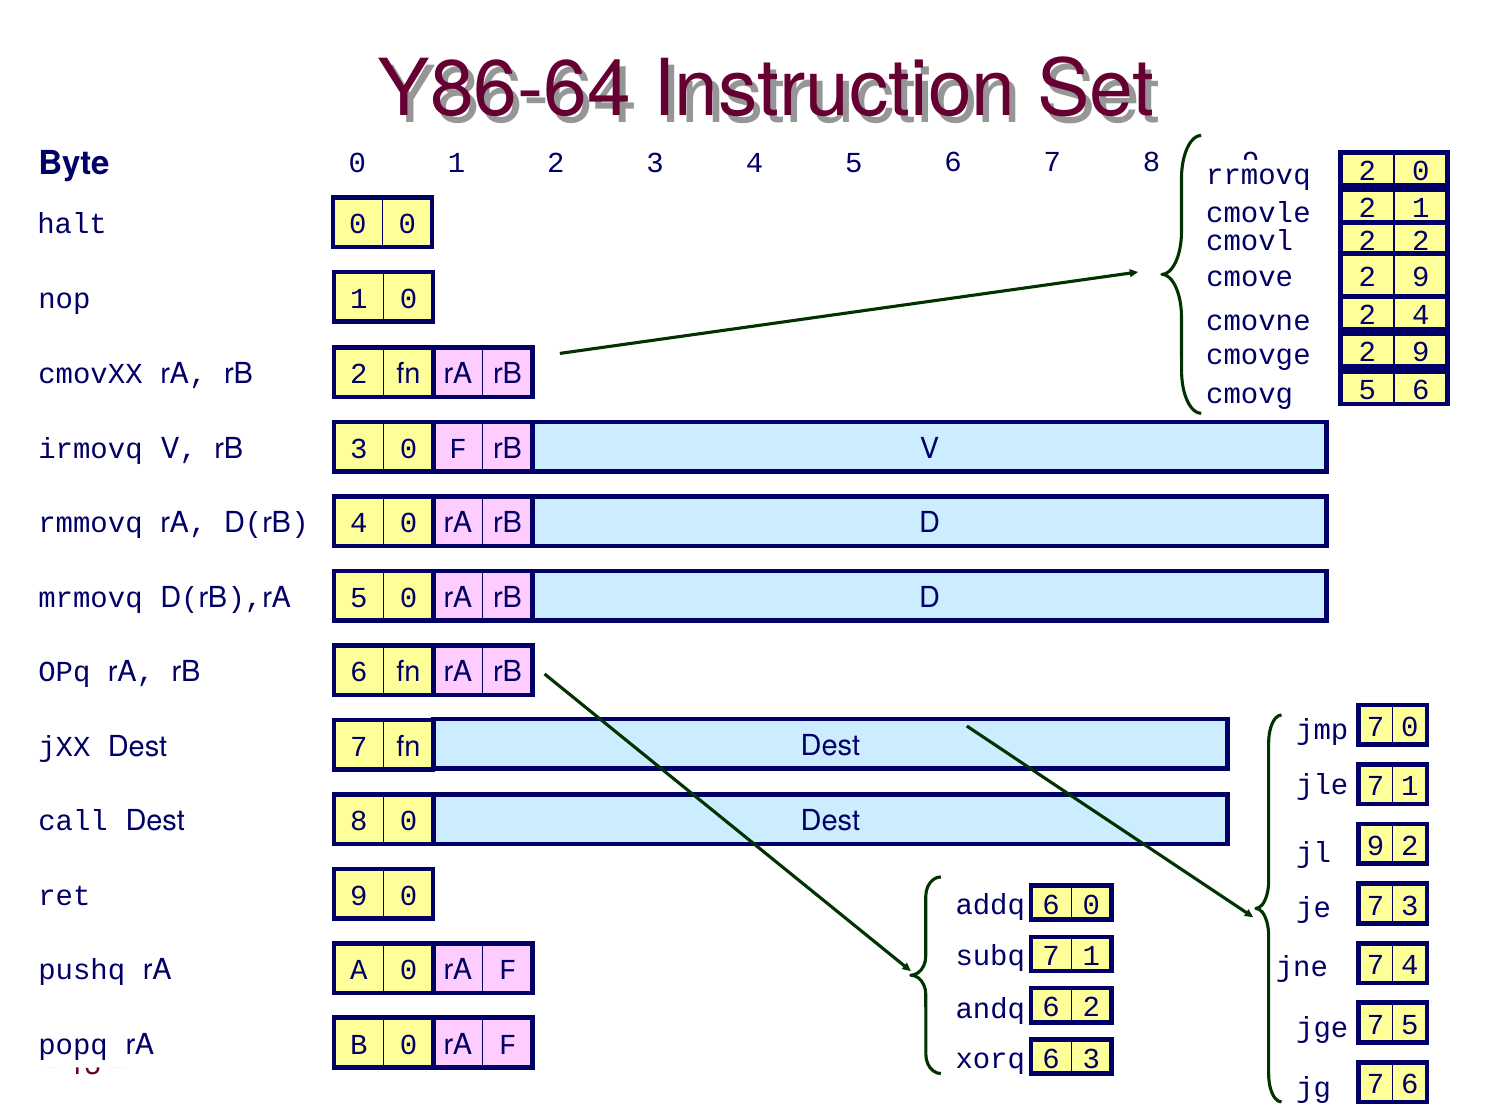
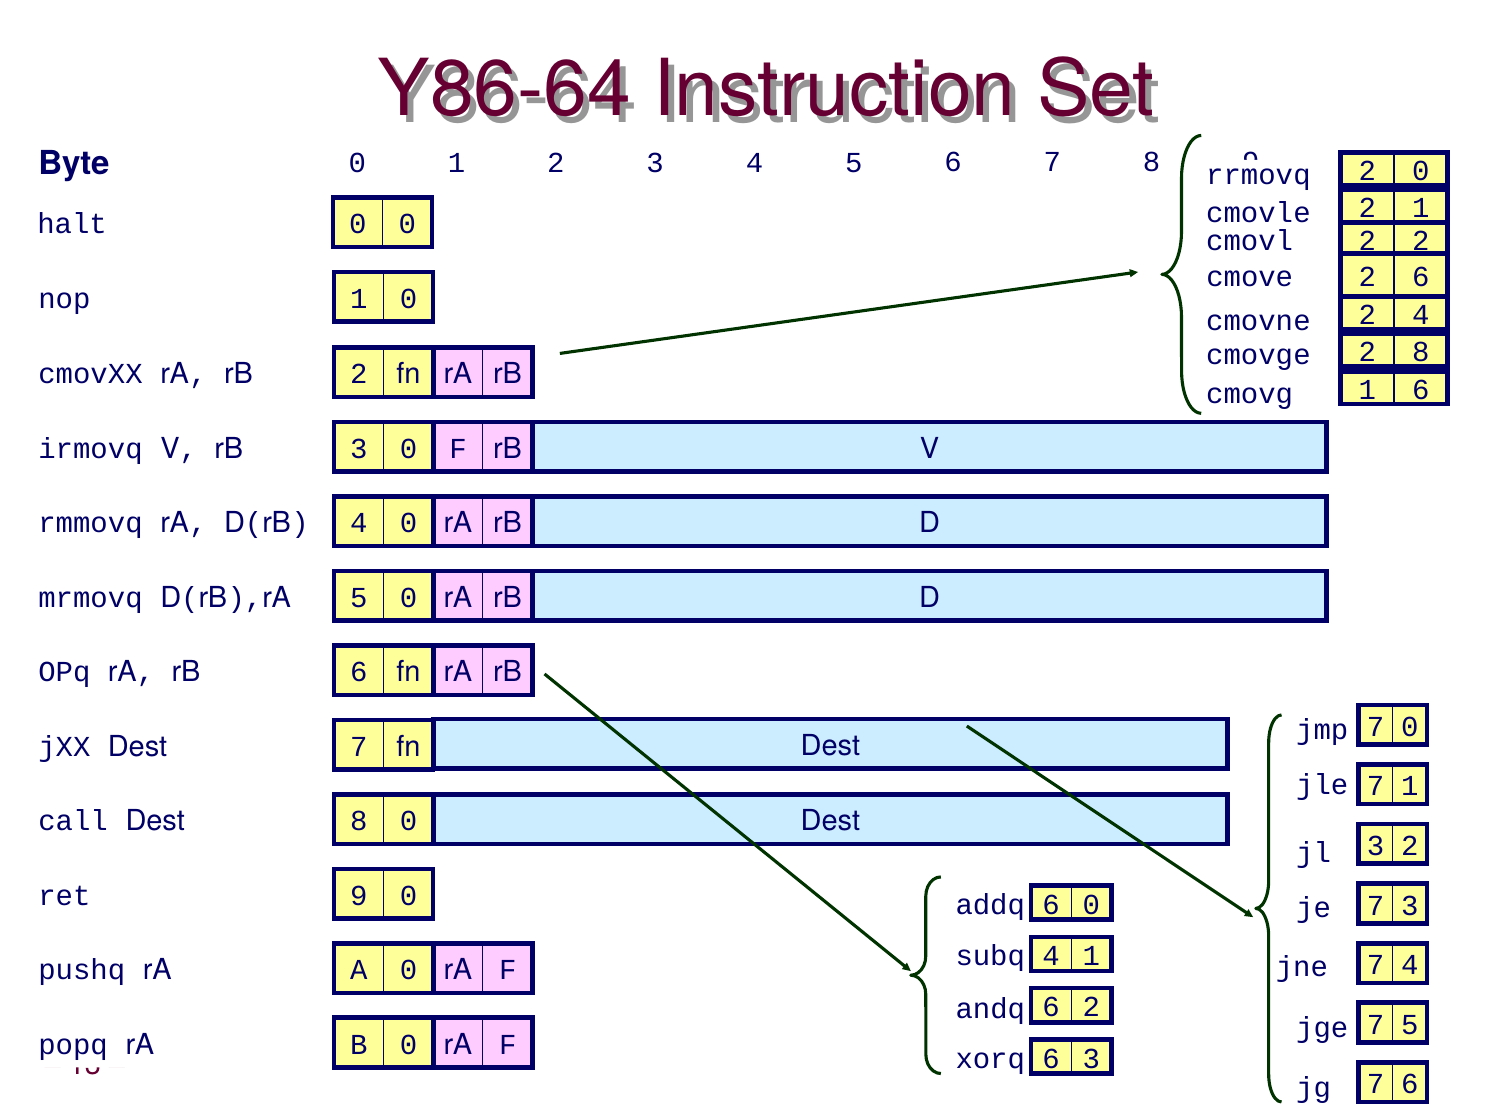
cmove 2 9: 9 -> 6
cmovge 2 9: 9 -> 8
cmovg 5: 5 -> 1
jl 9: 9 -> 3
subq 7: 7 -> 4
